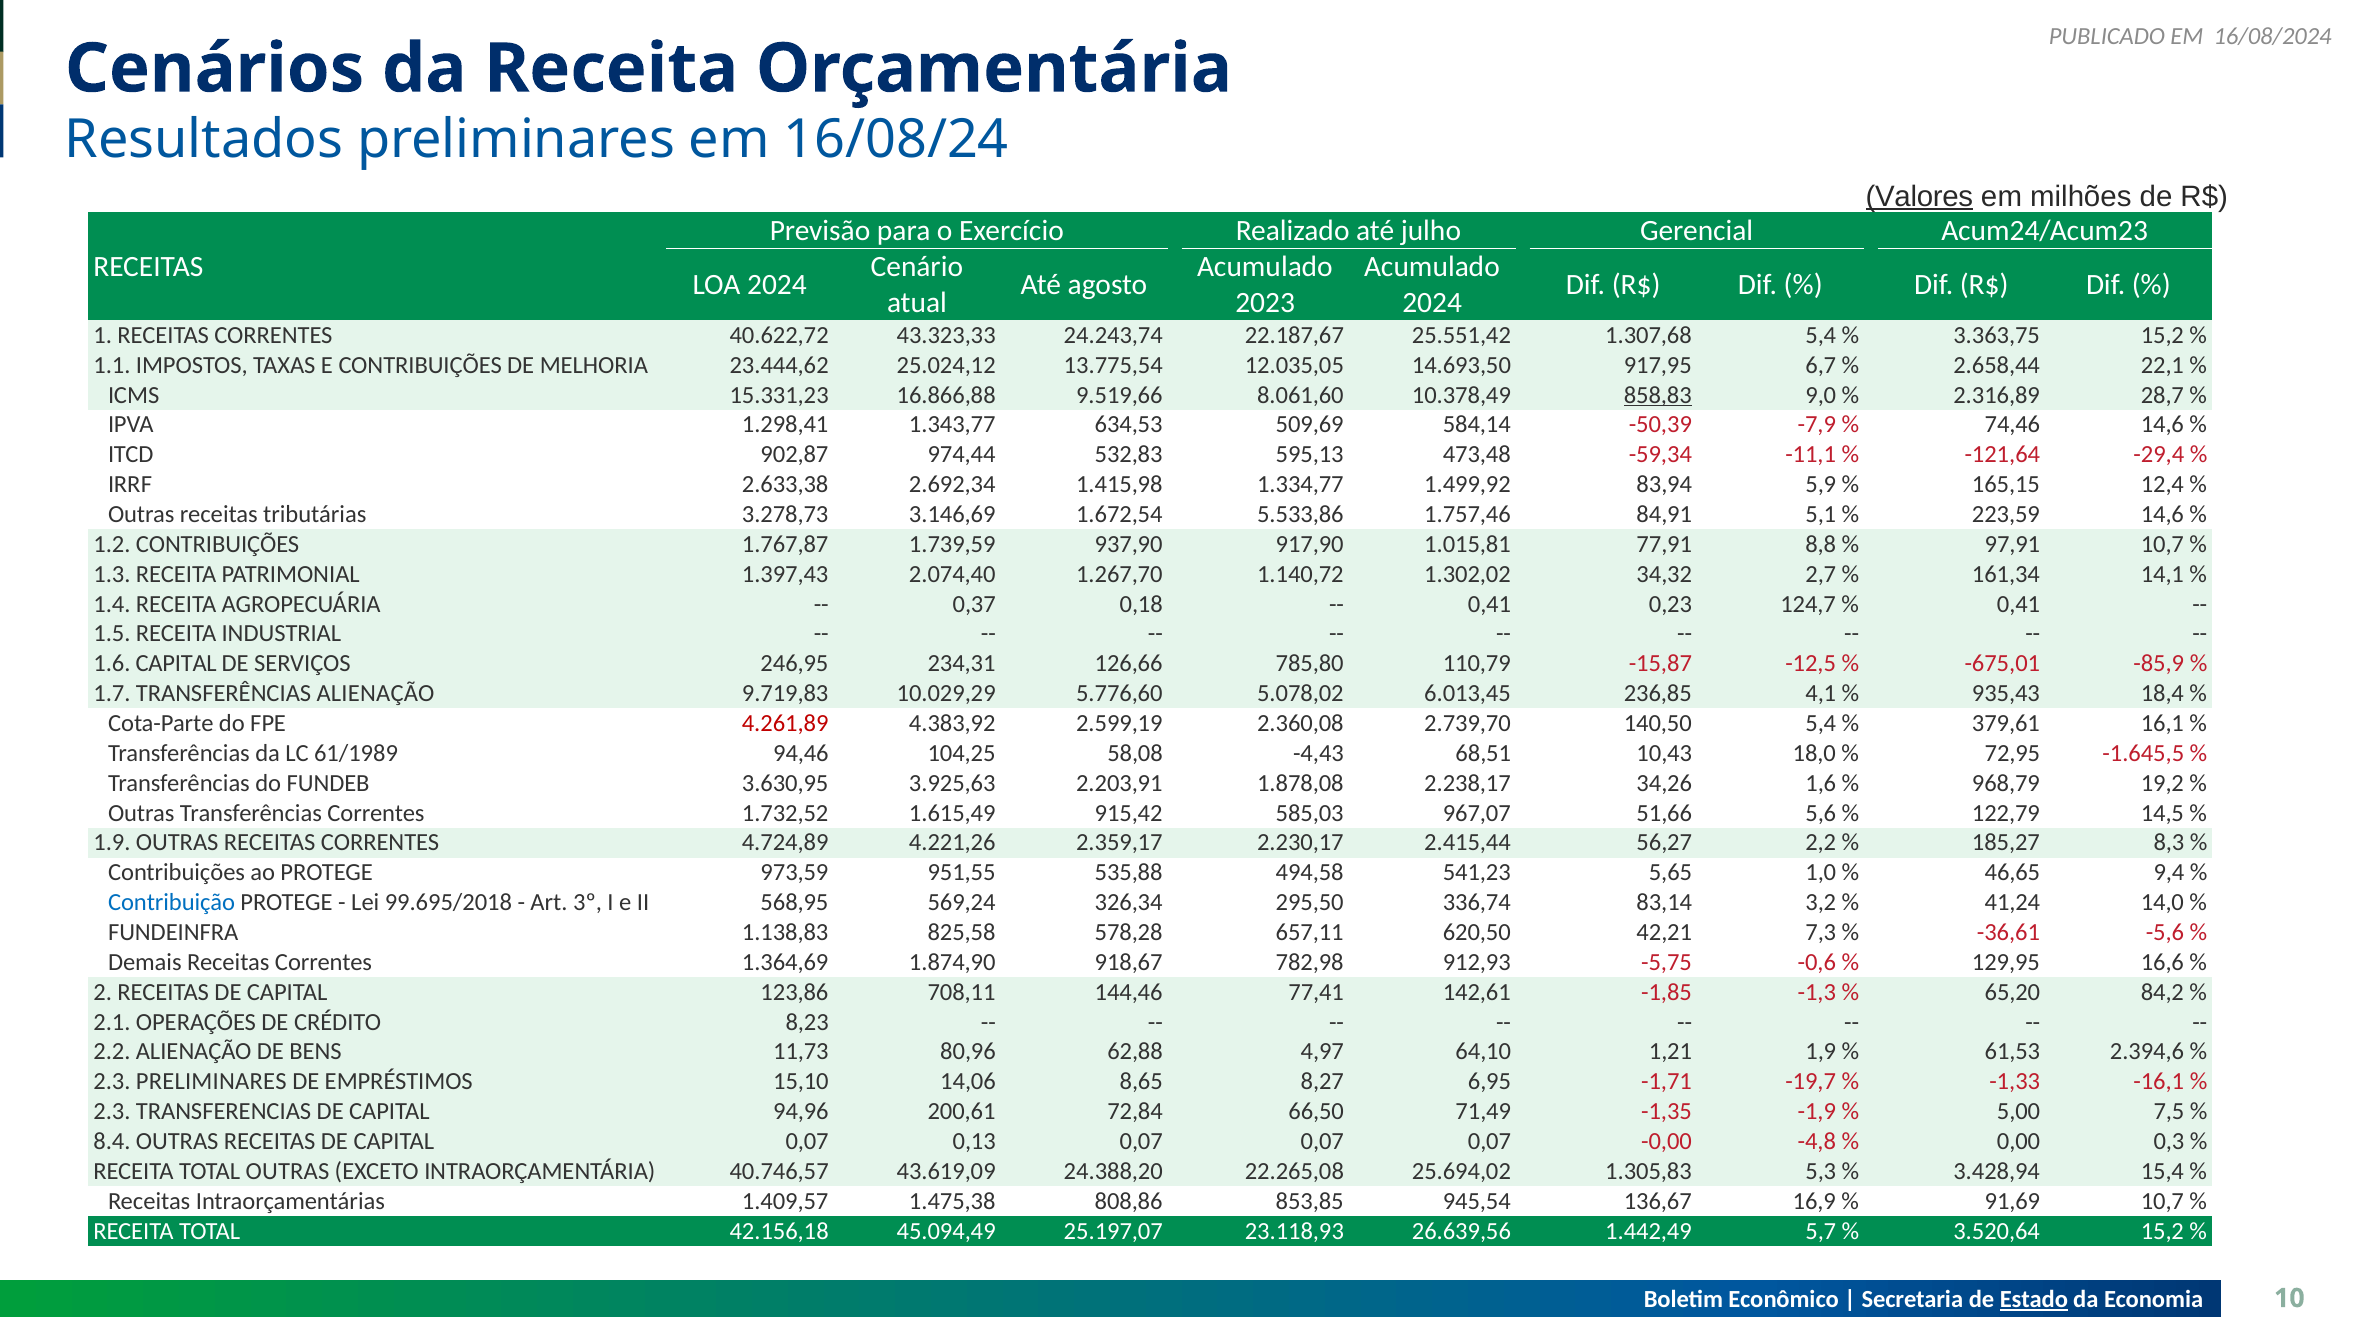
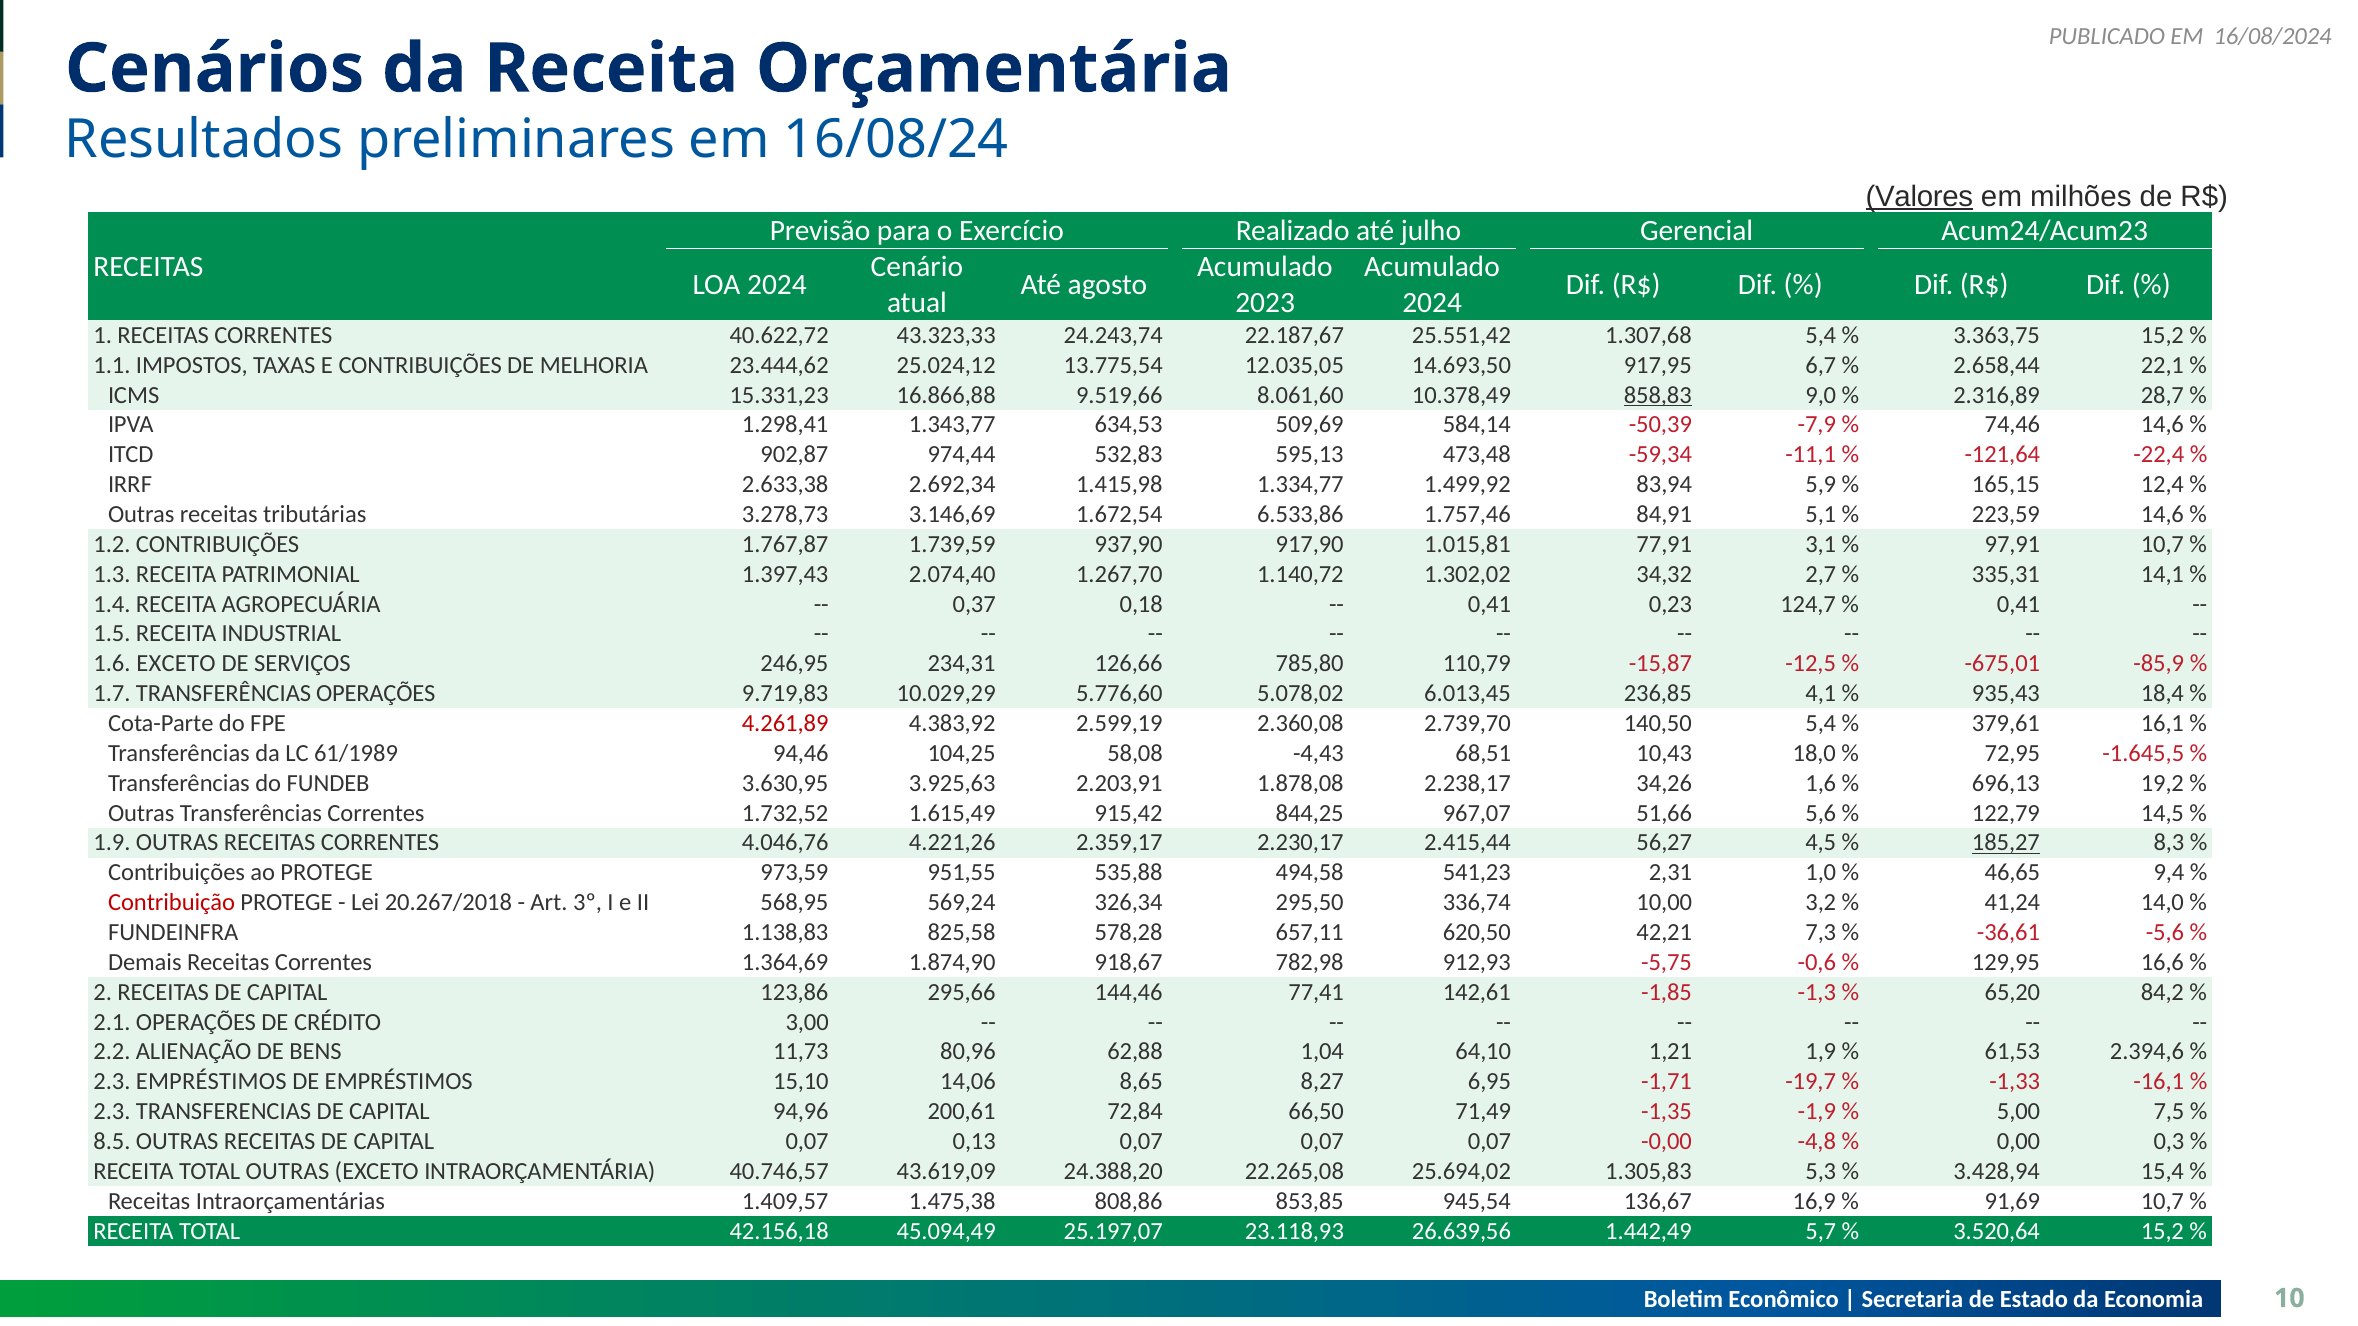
-29,4: -29,4 -> -22,4
5.533,86: 5.533,86 -> 6.533,86
8,8: 8,8 -> 3,1
161,34: 161,34 -> 335,31
1.6 CAPITAL: CAPITAL -> EXCETO
TRANSFERÊNCIAS ALIENAÇÃO: ALIENAÇÃO -> OPERAÇÕES
968,79: 968,79 -> 696,13
585,03: 585,03 -> 844,25
4.724,89: 4.724,89 -> 4.046,76
2,2: 2,2 -> 4,5
185,27 underline: none -> present
5,65: 5,65 -> 2,31
Contribuição colour: blue -> red
99.695/2018: 99.695/2018 -> 20.267/2018
83,14: 83,14 -> 10,00
708,11: 708,11 -> 295,66
8,23: 8,23 -> 3,00
4,97: 4,97 -> 1,04
2.3 PRELIMINARES: PRELIMINARES -> EMPRÉSTIMOS
8.4: 8.4 -> 8.5
Estado underline: present -> none
